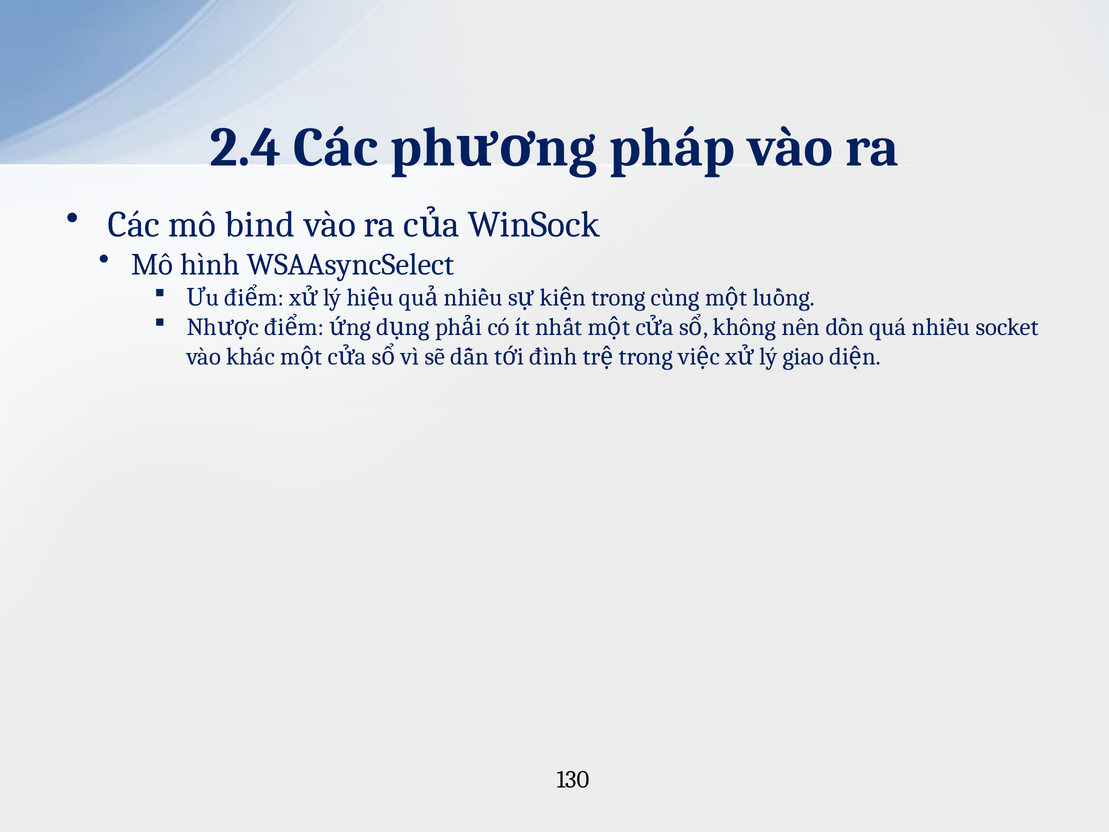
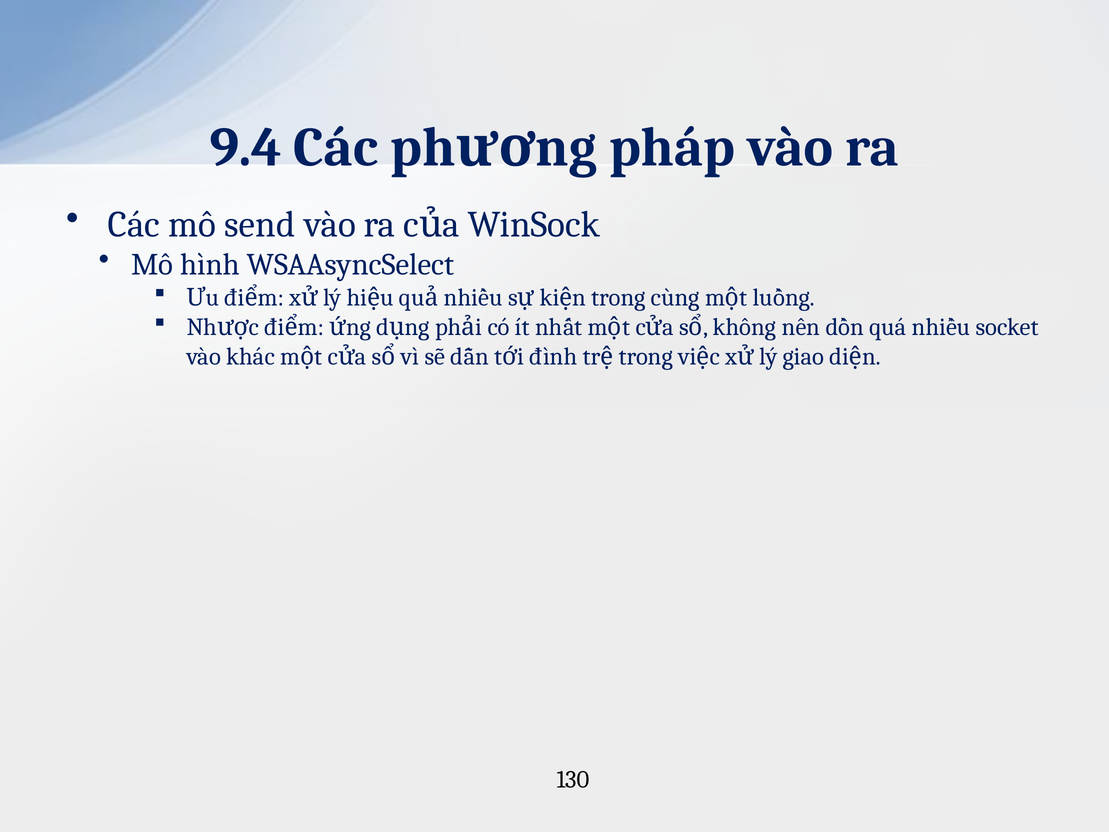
2.4: 2.4 -> 9.4
bind: bind -> send
